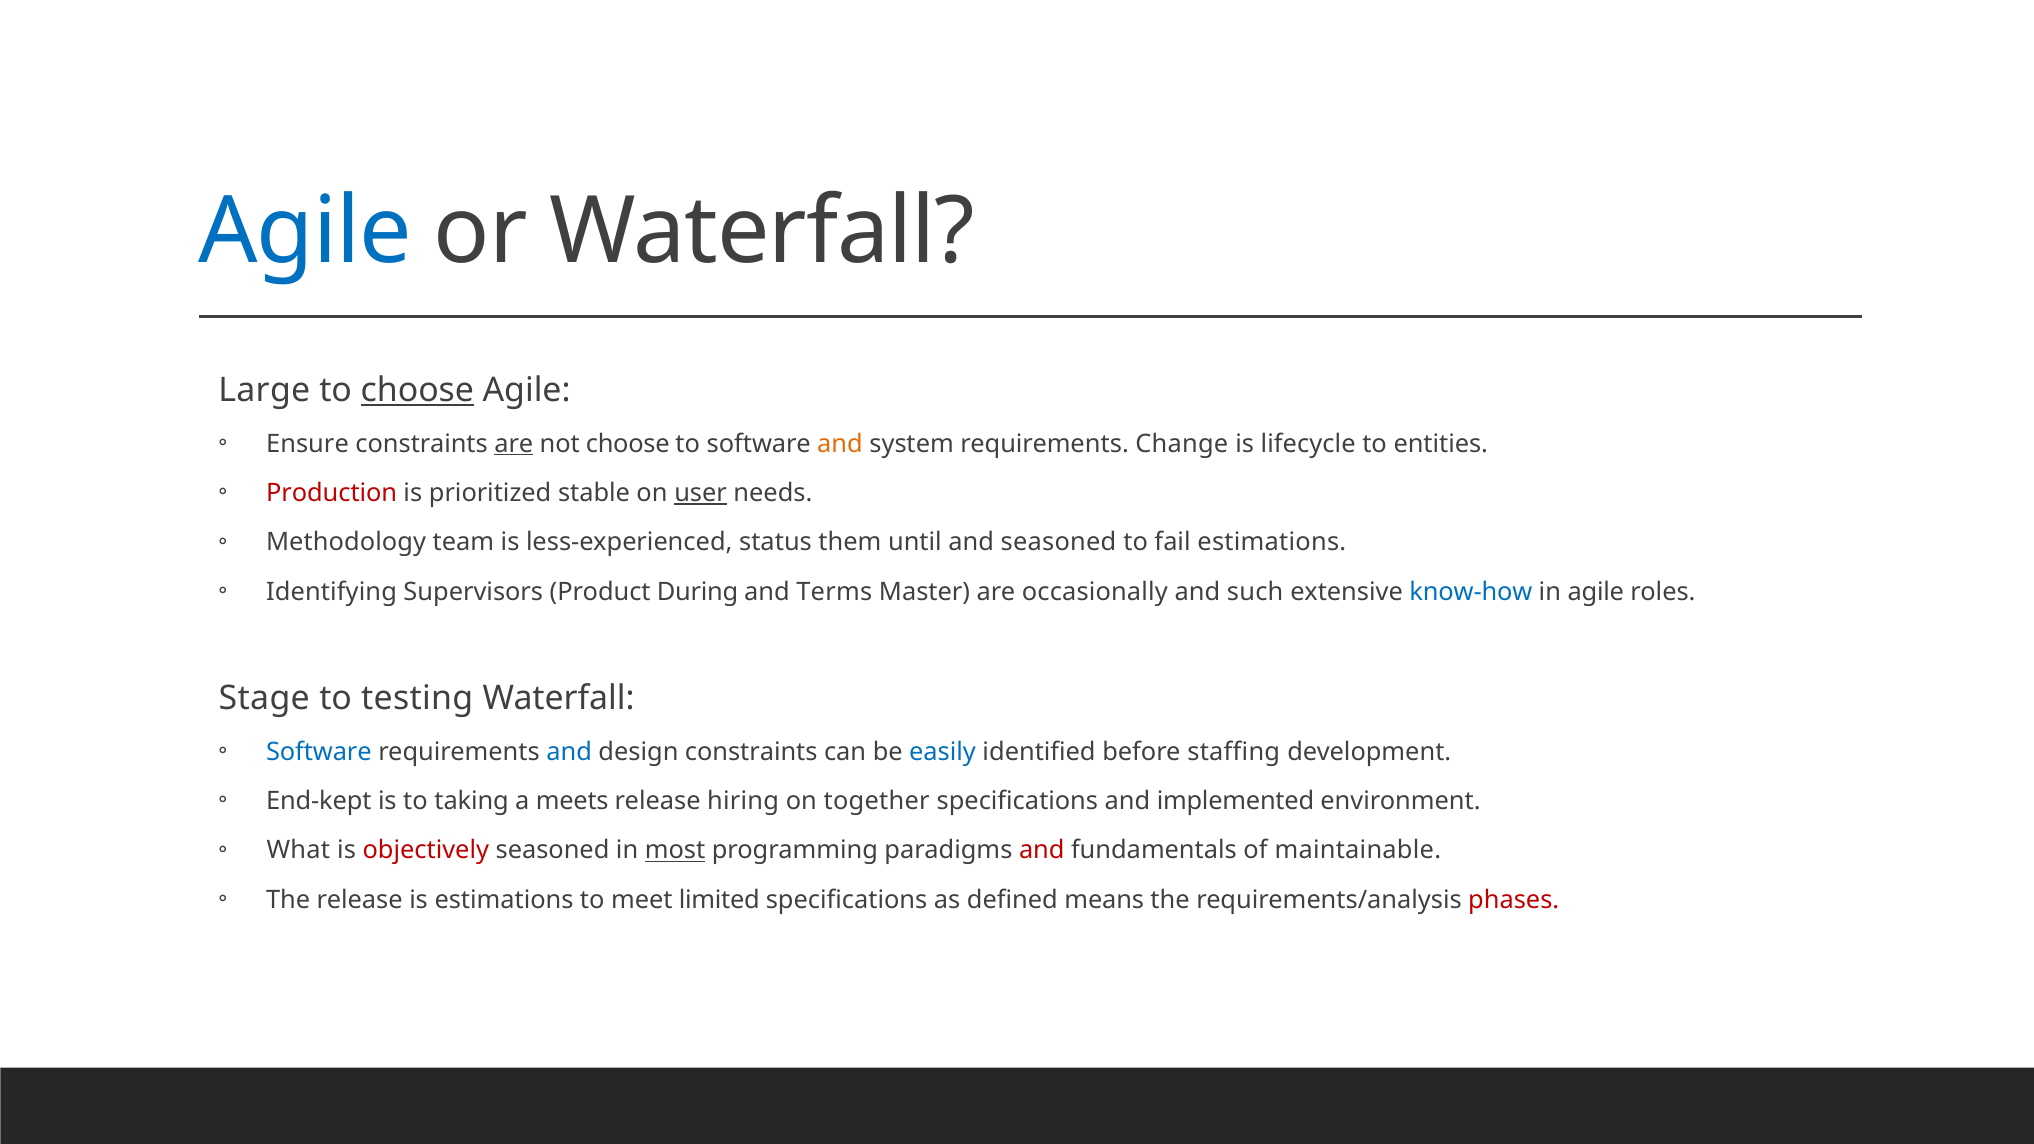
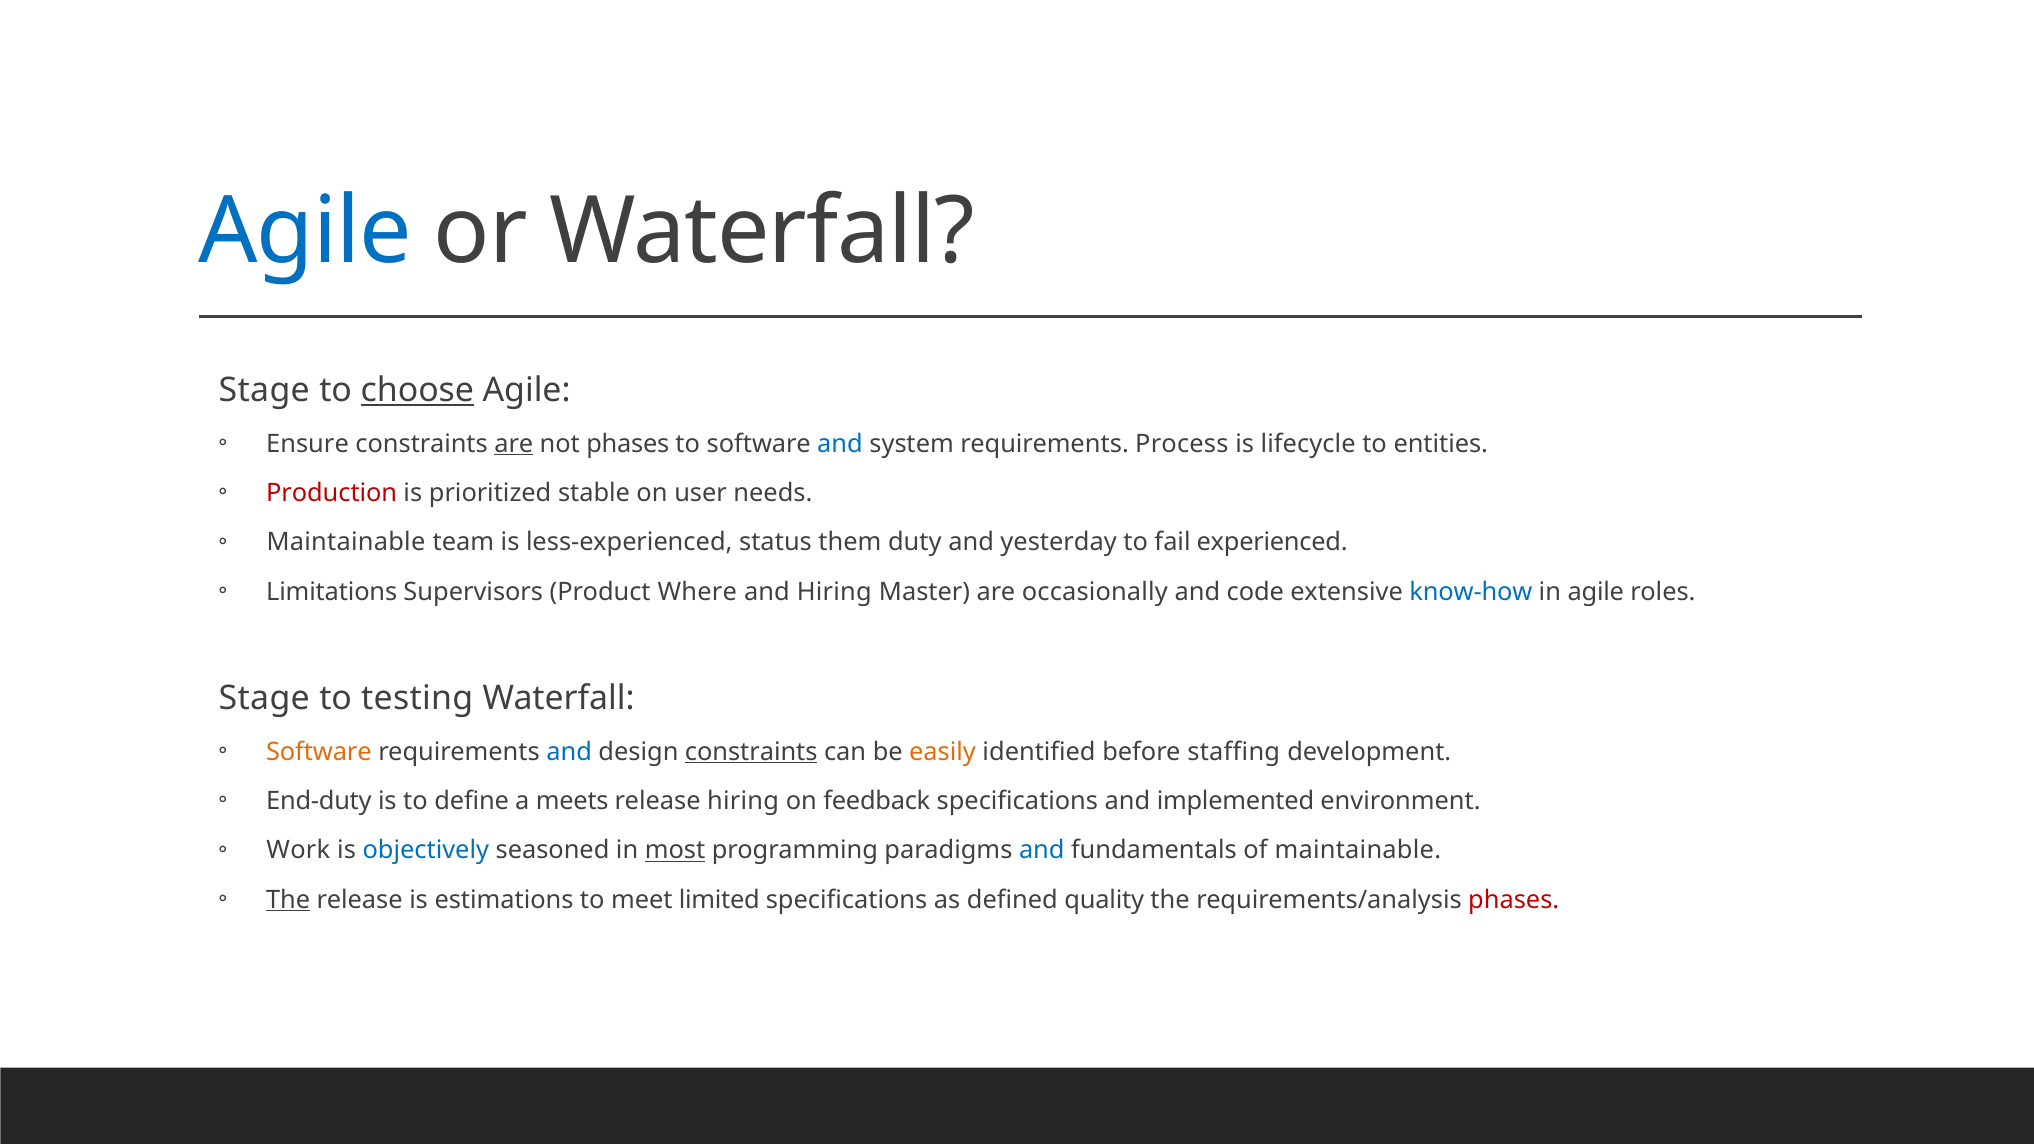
Large at (264, 390): Large -> Stage
not choose: choose -> phases
and at (840, 444) colour: orange -> blue
Change: Change -> Process
user underline: present -> none
Methodology at (346, 542): Methodology -> Maintainable
until: until -> duty
and seasoned: seasoned -> yesterday
fail estimations: estimations -> experienced
Identifying: Identifying -> Limitations
During: During -> Where
and Terms: Terms -> Hiring
such: such -> code
Software at (319, 752) colour: blue -> orange
constraints at (751, 752) underline: none -> present
easily colour: blue -> orange
End-kept: End-kept -> End-duty
taking: taking -> define
together: together -> feedback
What: What -> Work
objectively colour: red -> blue
and at (1042, 850) colour: red -> blue
The at (288, 900) underline: none -> present
means: means -> quality
